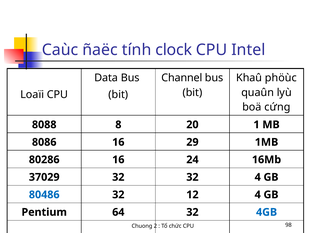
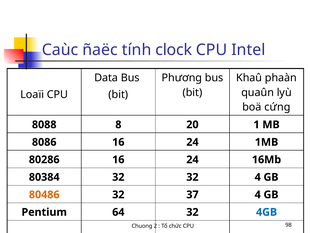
Channel: Channel -> Phương
phöùc: phöùc -> phaàn
8086 16 29: 29 -> 24
37029: 37029 -> 80384
80486 colour: blue -> orange
12: 12 -> 37
